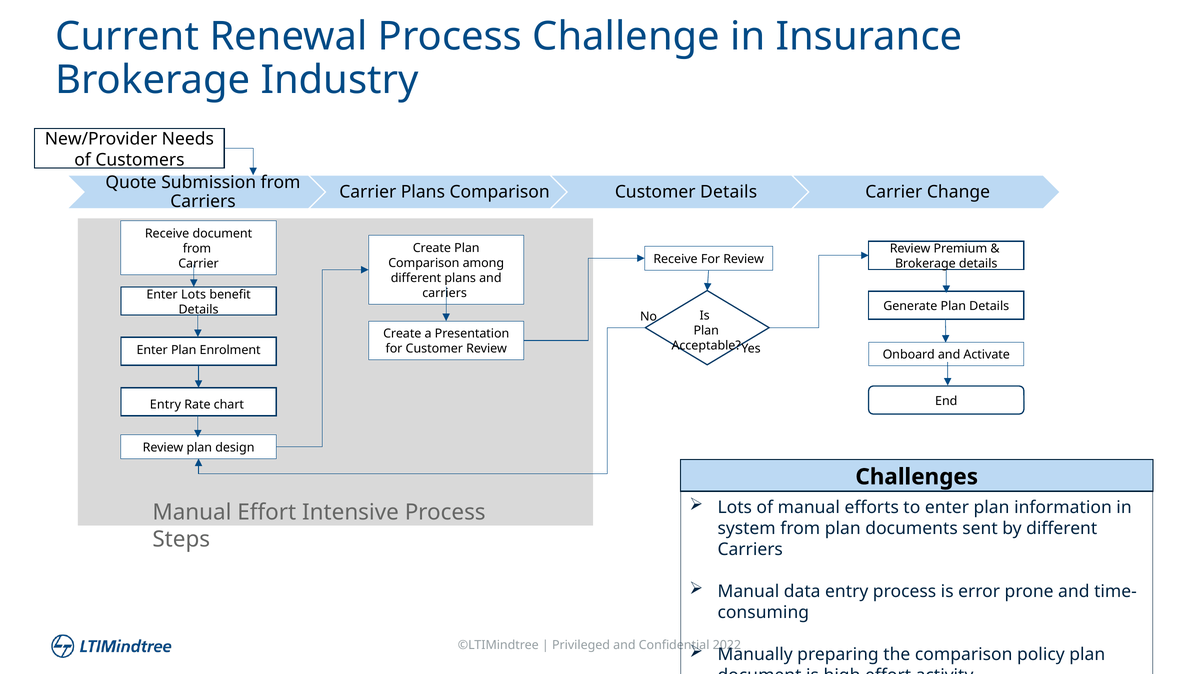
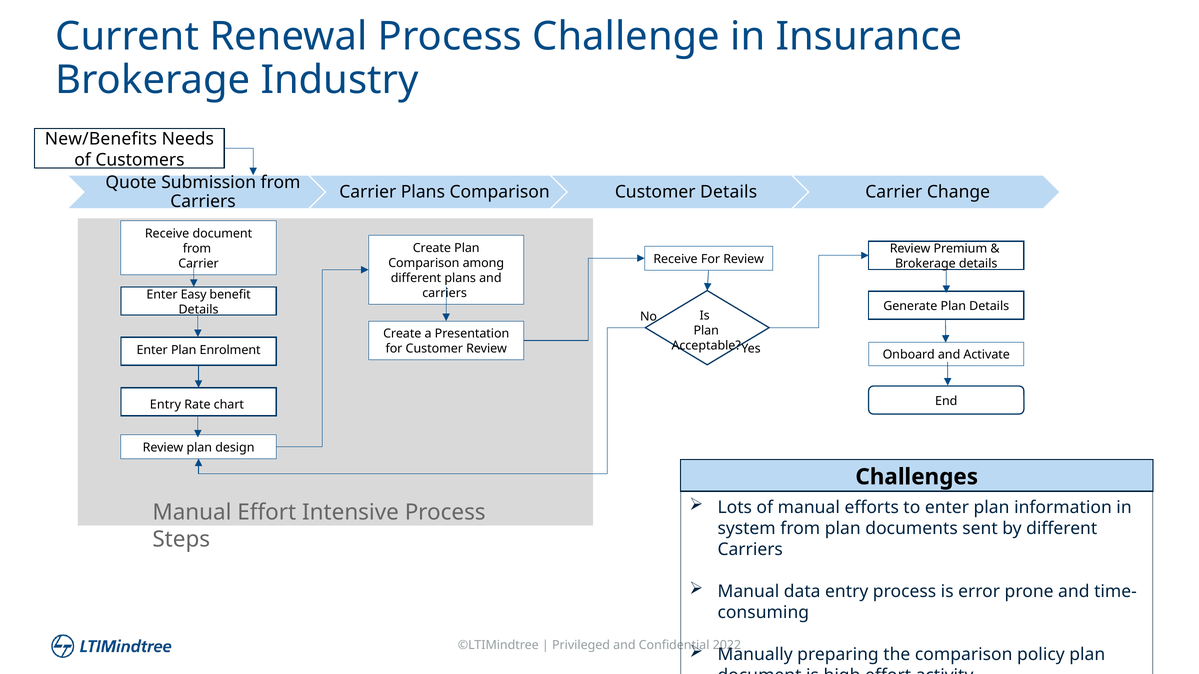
New/Provider: New/Provider -> New/Benefits
Enter Lots: Lots -> Easy
